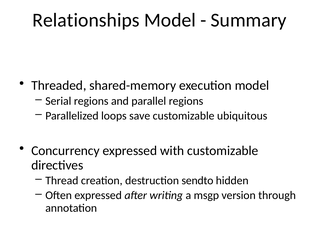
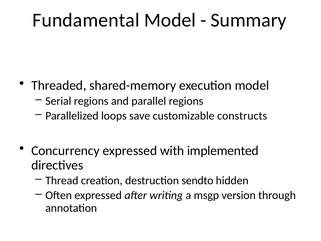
Relationships: Relationships -> Fundamental
ubiquitous: ubiquitous -> constructs
with customizable: customizable -> implemented
